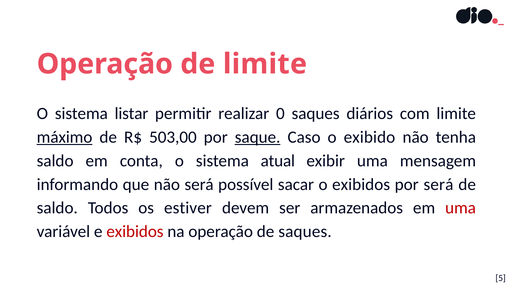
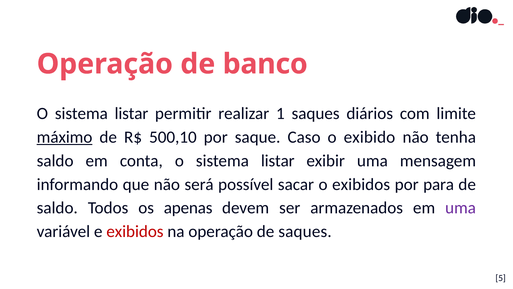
de limite: limite -> banco
0: 0 -> 1
503,00: 503,00 -> 500,10
saque underline: present -> none
conta o sistema atual: atual -> listar
por será: será -> para
estiver: estiver -> apenas
uma at (461, 208) colour: red -> purple
